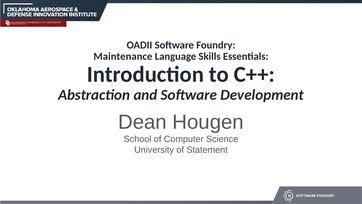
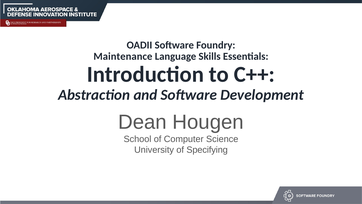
Statement: Statement -> Specifying
